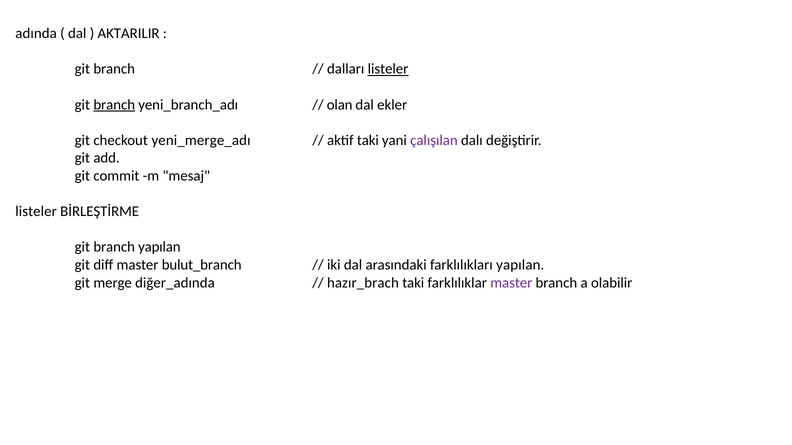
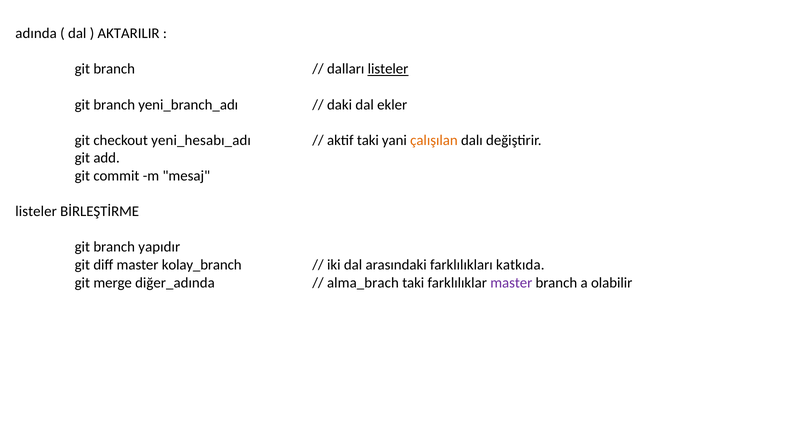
branch at (114, 105) underline: present -> none
olan: olan -> daki
yeni_merge_adı: yeni_merge_adı -> yeni_hesabı_adı
çalışılan colour: purple -> orange
branch yapılan: yapılan -> yapıdır
bulut_branch: bulut_branch -> kolay_branch
farklılıkları yapılan: yapılan -> katkıda
hazır_brach: hazır_brach -> alma_brach
